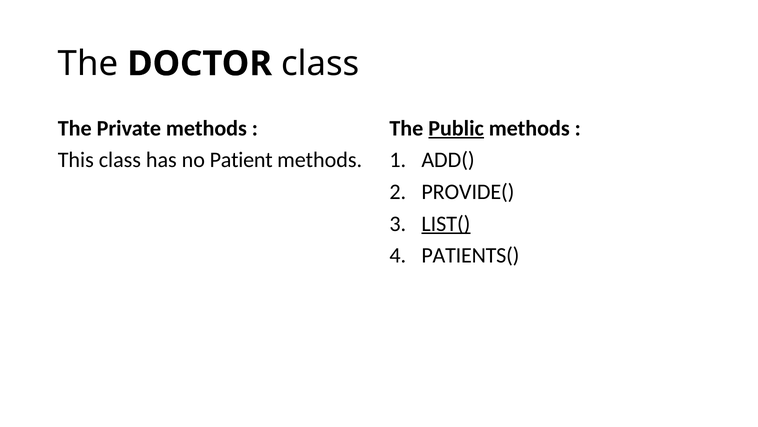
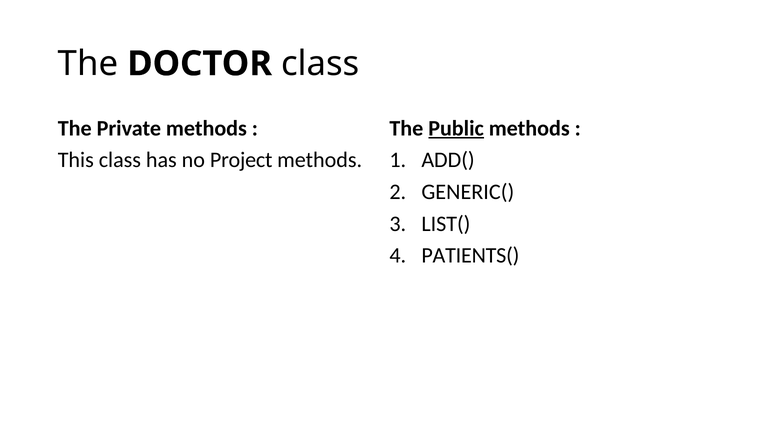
Patient: Patient -> Project
PROVIDE(: PROVIDE( -> GENERIC(
LIST( underline: present -> none
